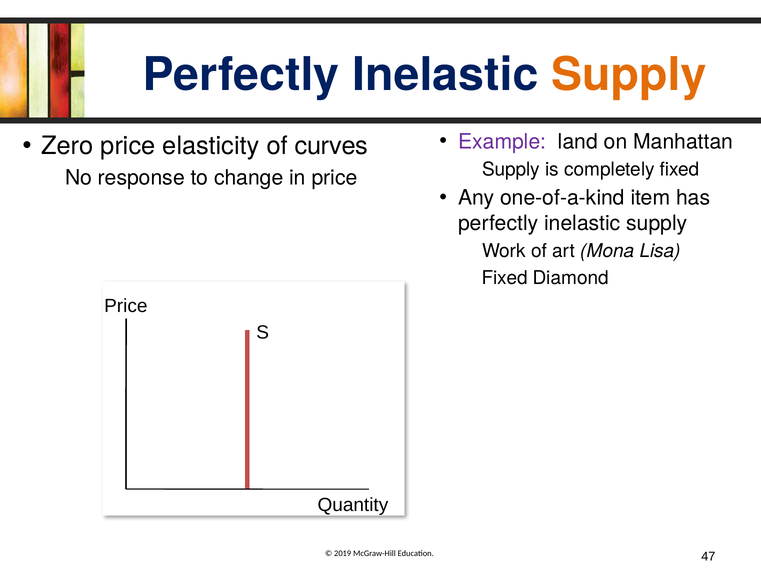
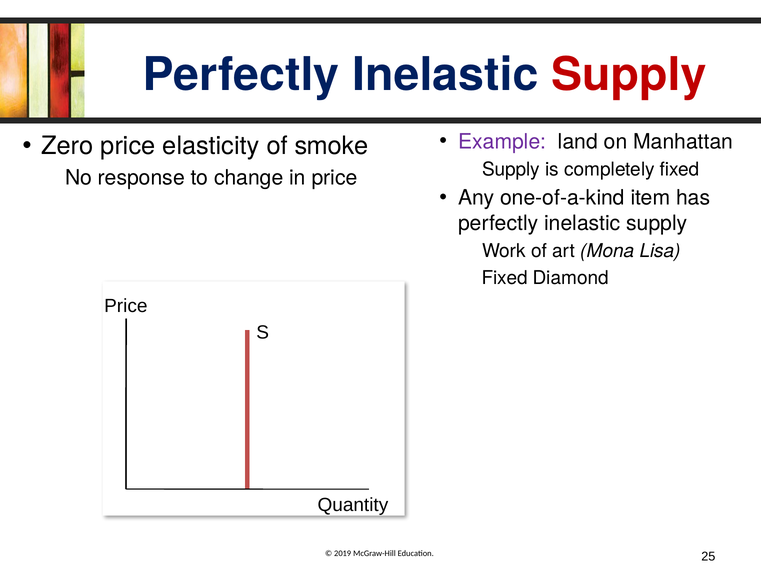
Supply at (629, 75) colour: orange -> red
curves: curves -> smoke
47: 47 -> 25
